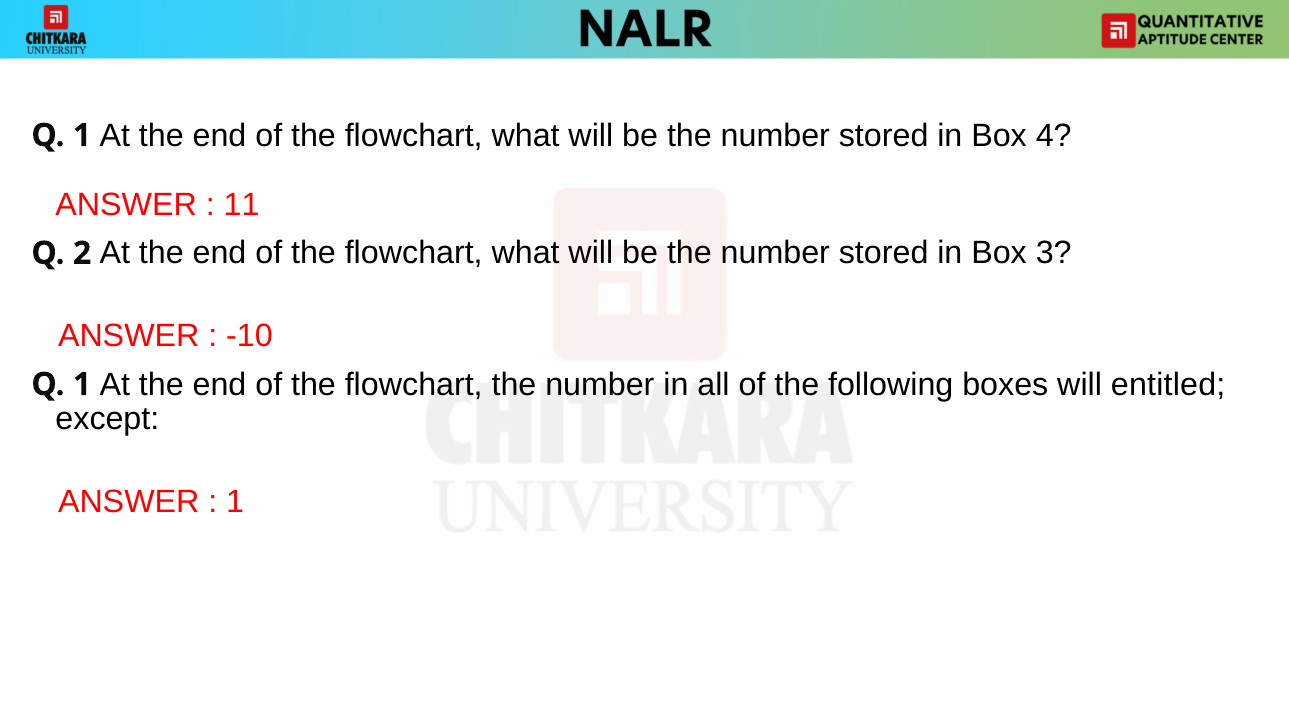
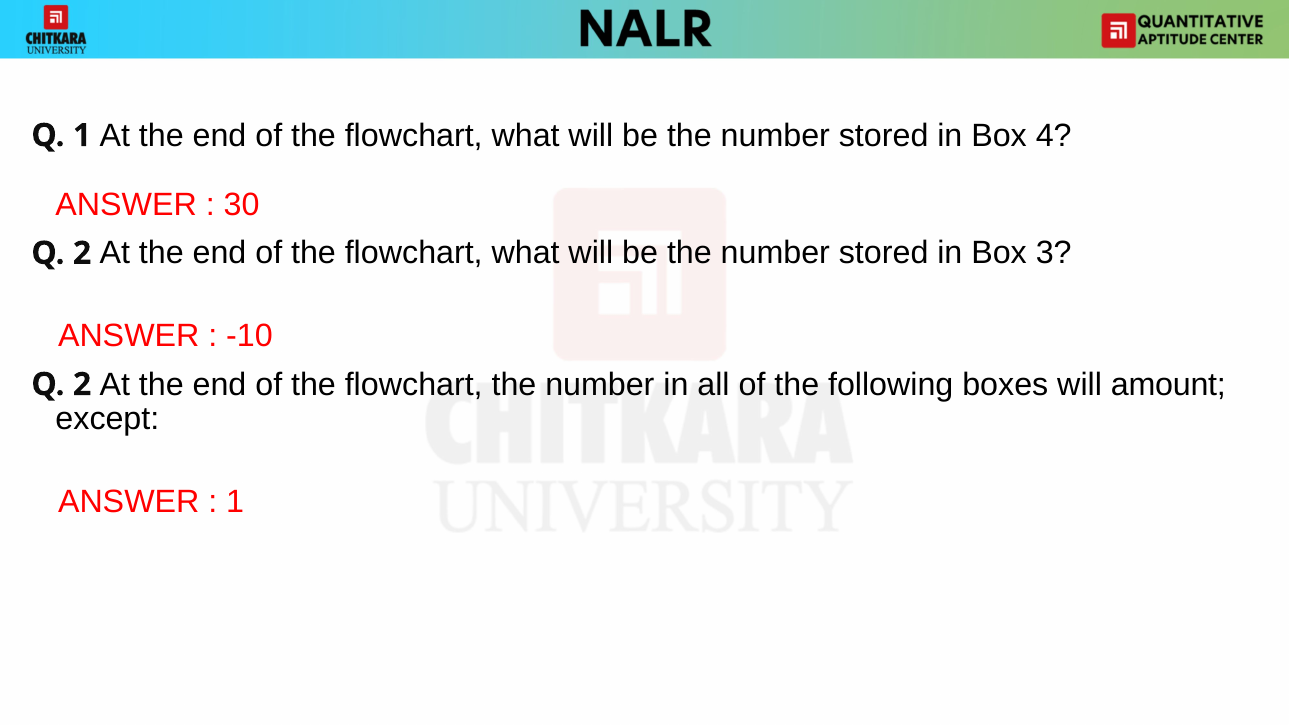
11: 11 -> 30
1 at (82, 384): 1 -> 2
entitled: entitled -> amount
